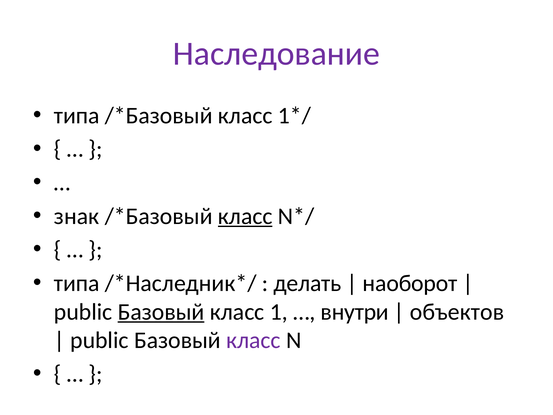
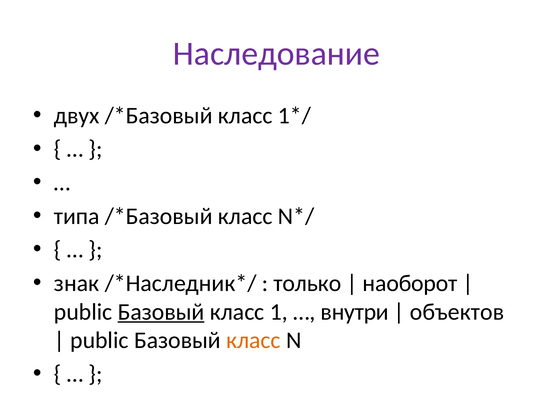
типа at (77, 115): типа -> двух
знак: знак -> типа
класс at (245, 216) underline: present -> none
типа at (77, 283): типа -> знак
делать: делать -> только
класс at (253, 340) colour: purple -> orange
